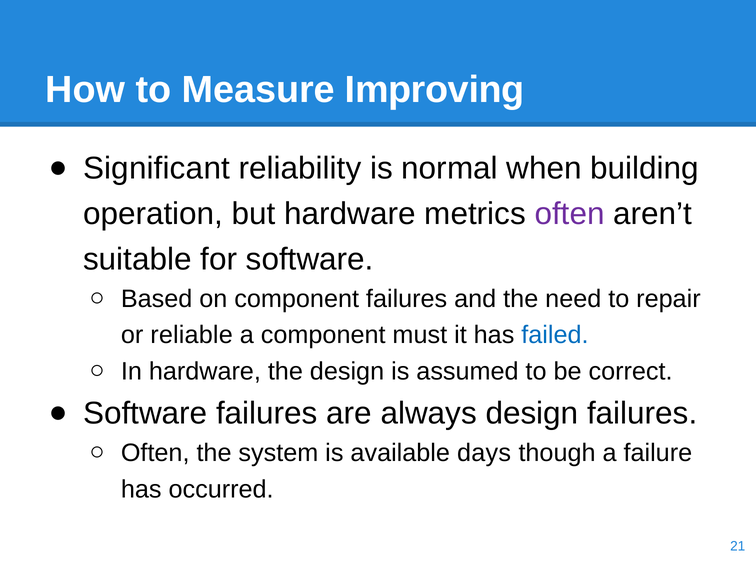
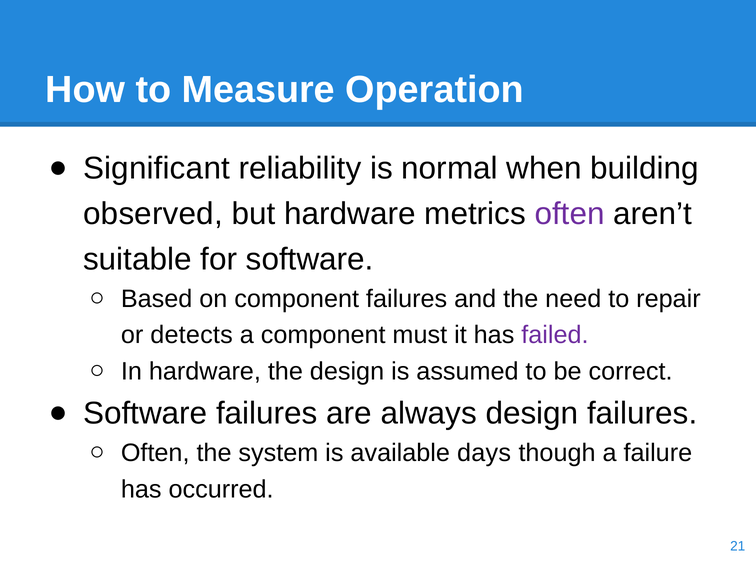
Improving: Improving -> Operation
operation: operation -> observed
reliable: reliable -> detects
failed colour: blue -> purple
